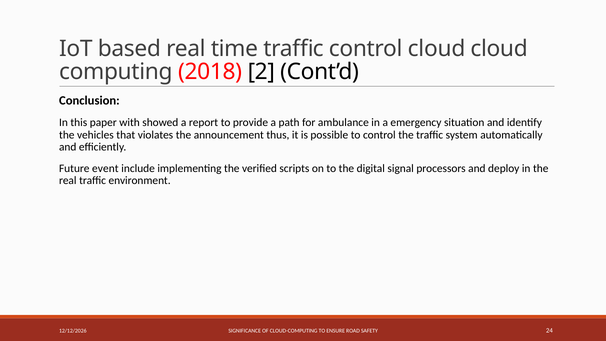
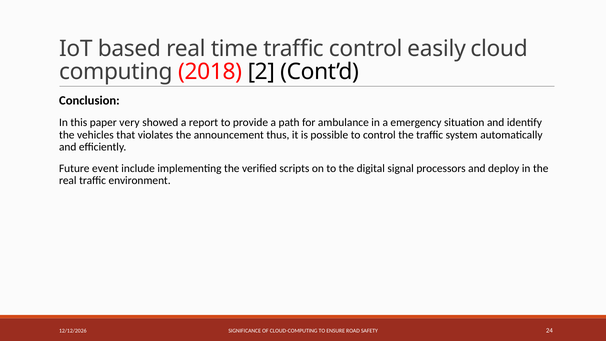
control cloud: cloud -> easily
with: with -> very
